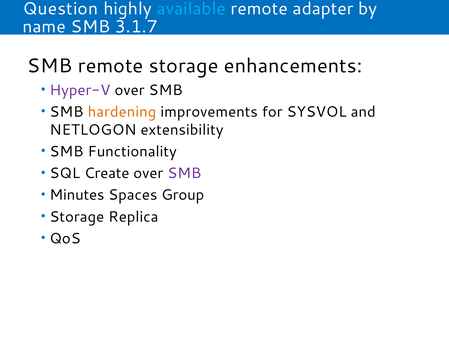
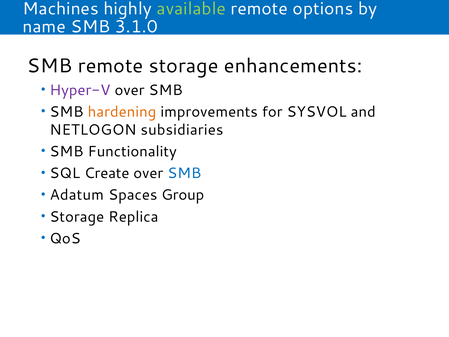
Question: Question -> Machines
available colour: light blue -> light green
adapter: adapter -> options
3.1.7: 3.1.7 -> 3.1.0
extensibility: extensibility -> subsidiaries
SMB at (184, 173) colour: purple -> blue
Minutes: Minutes -> Adatum
